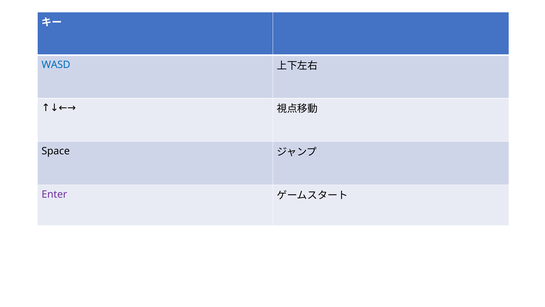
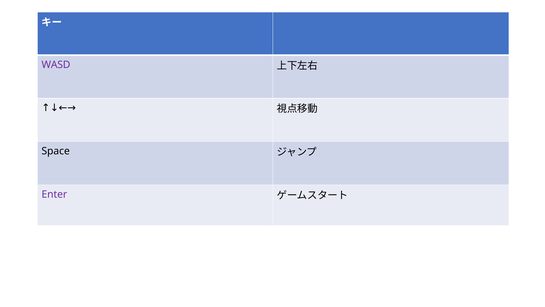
WASD colour: blue -> purple
